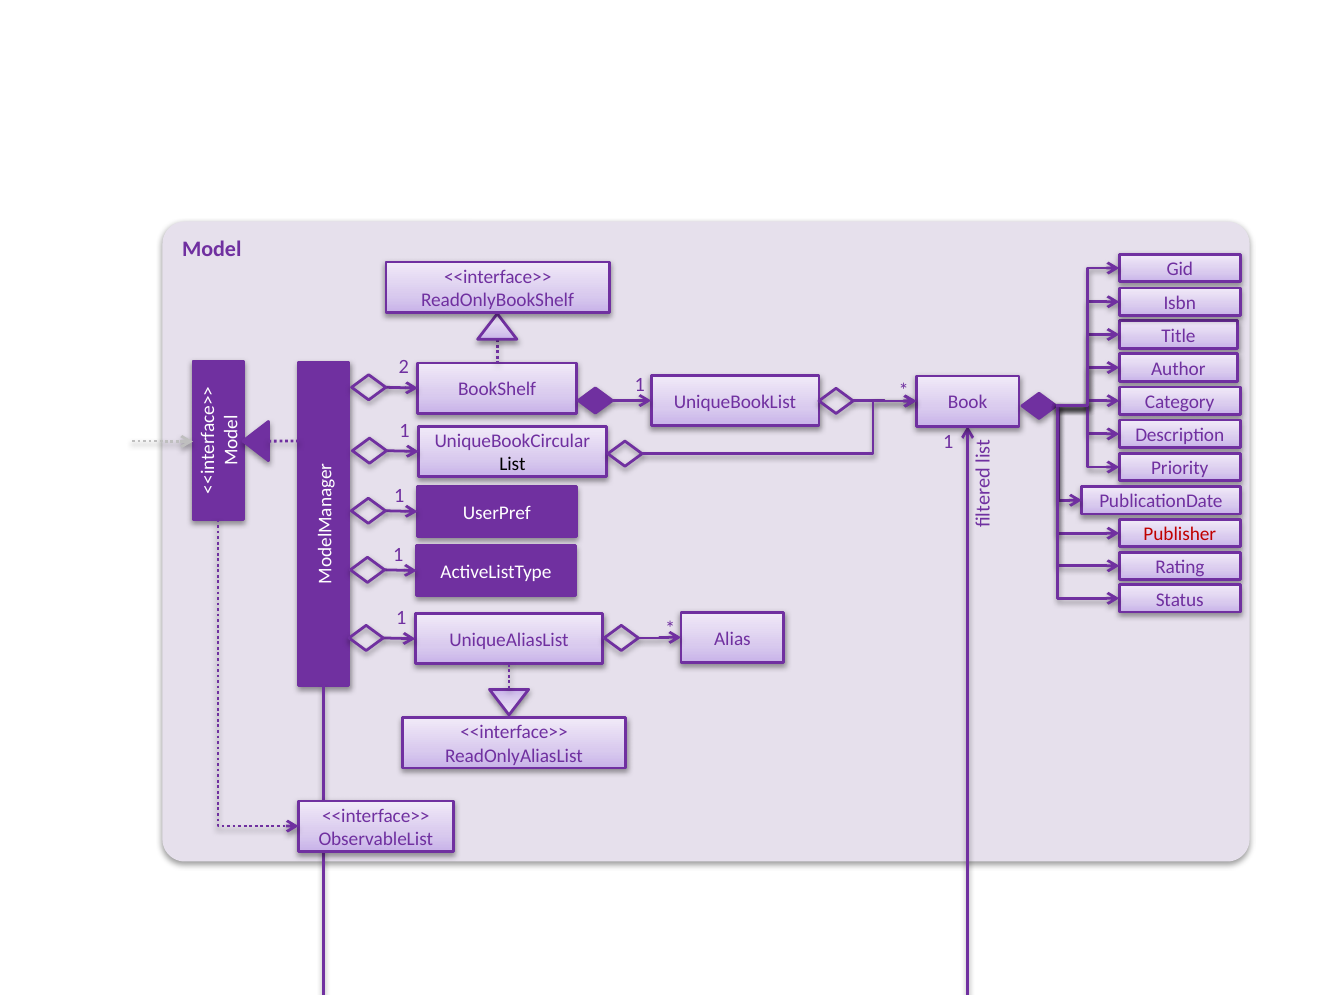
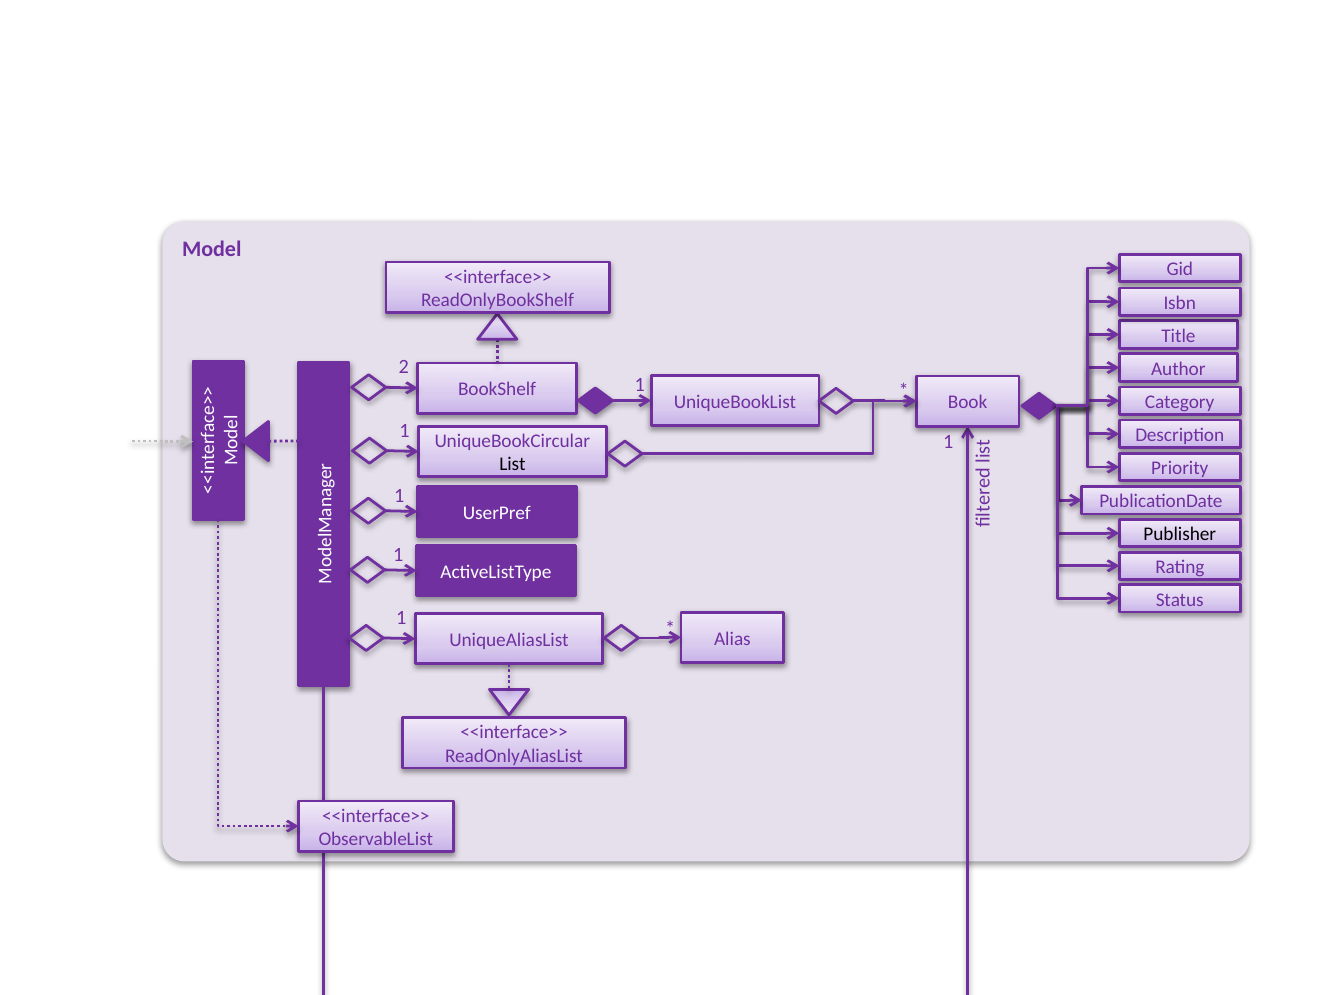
Publisher colour: red -> black
